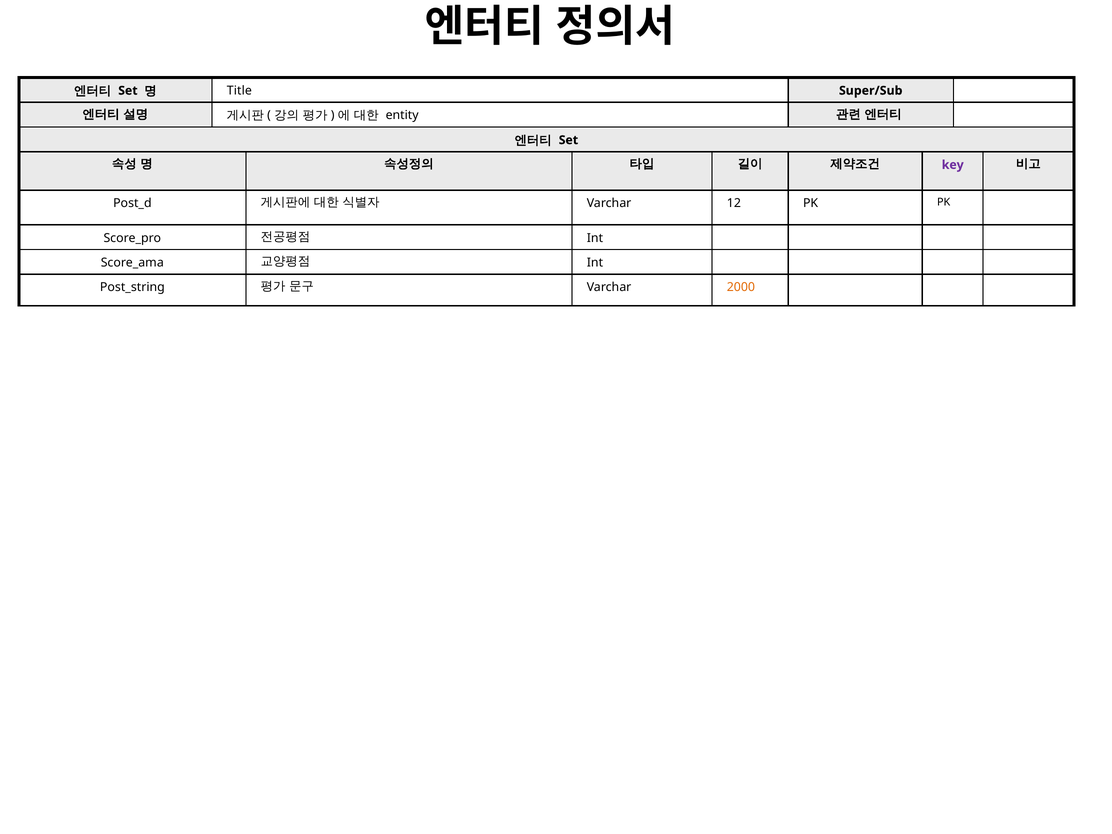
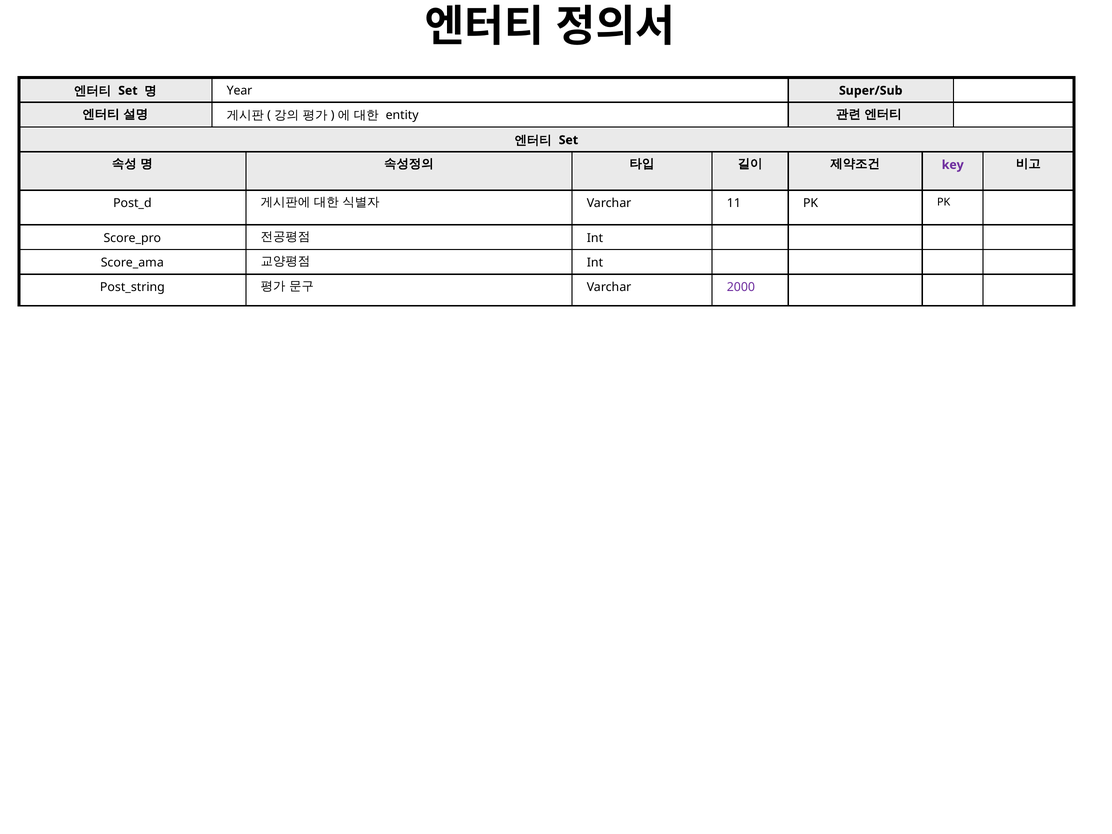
Title: Title -> Year
12: 12 -> 11
2000 colour: orange -> purple
